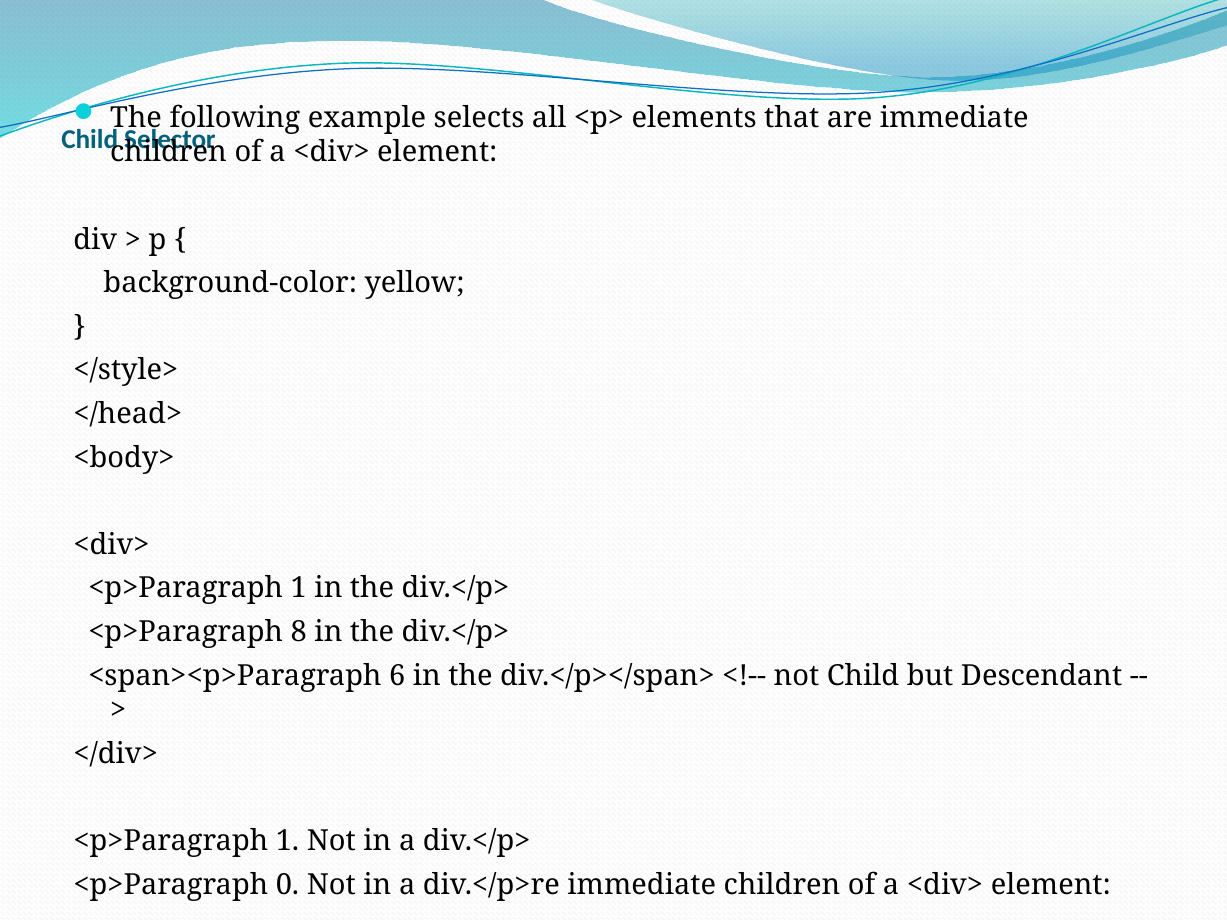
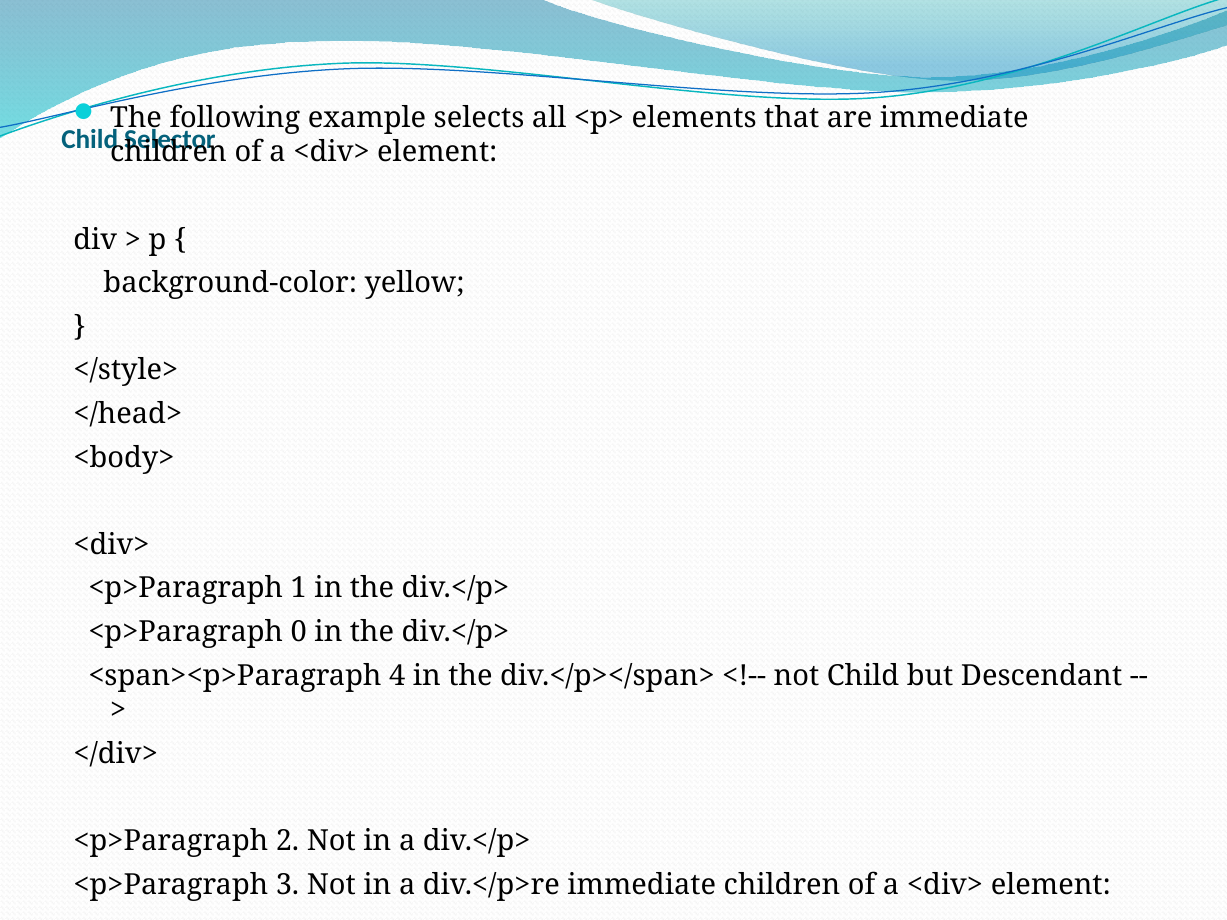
8: 8 -> 0
6: 6 -> 4
1 at (287, 841): 1 -> 2
0: 0 -> 3
